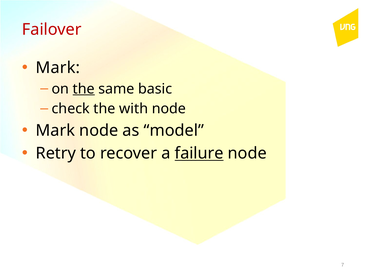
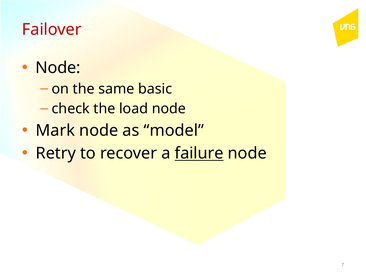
Mark at (58, 68): Mark -> Node
the at (84, 89) underline: present -> none
with: with -> load
